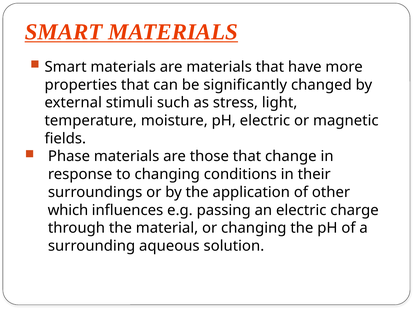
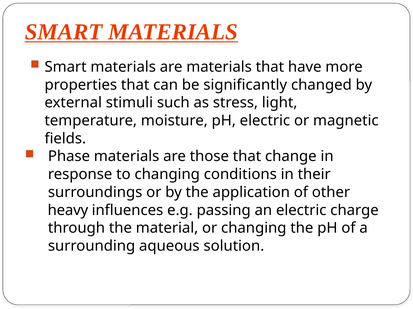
which: which -> heavy
